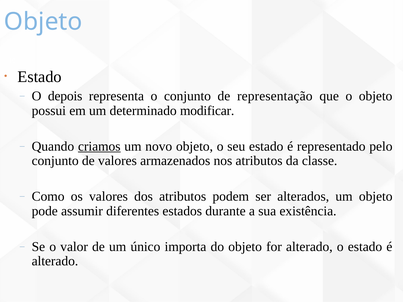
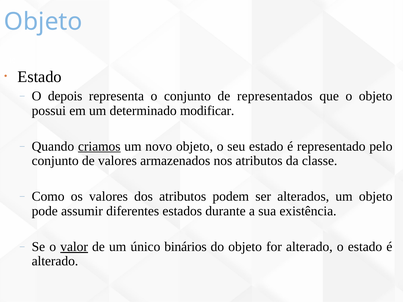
representação: representação -> representados
valor underline: none -> present
importa: importa -> binários
